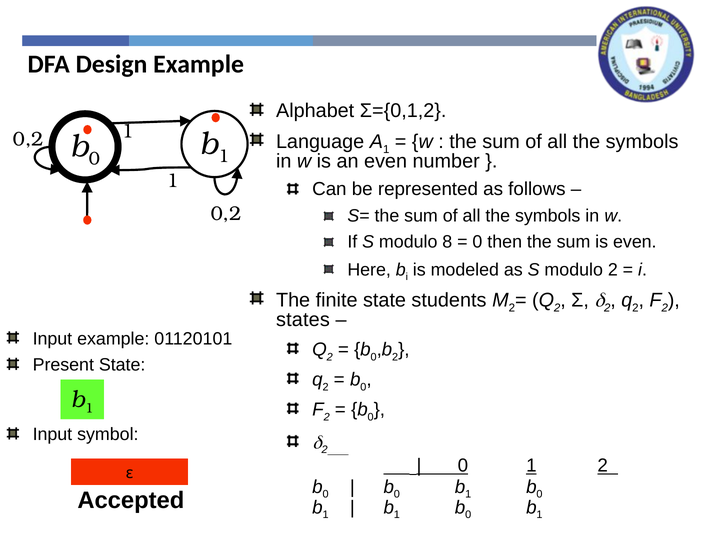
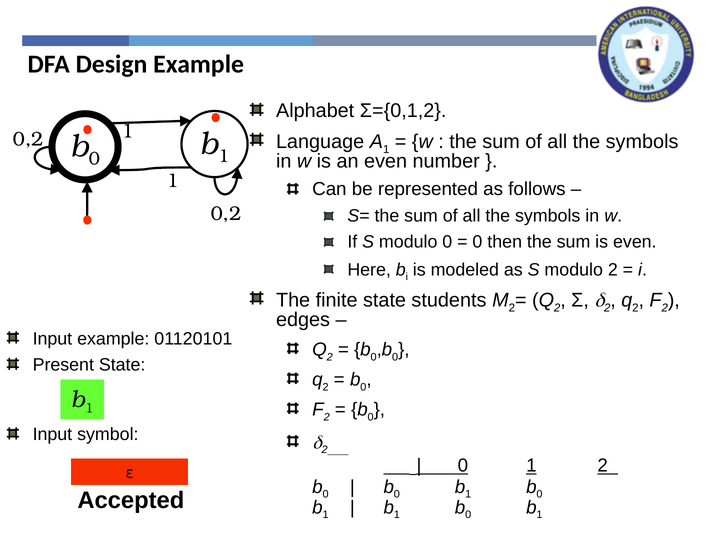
modulo 8: 8 -> 0
states: states -> edges
2 at (395, 357): 2 -> 0
